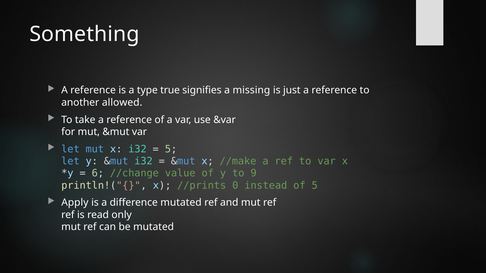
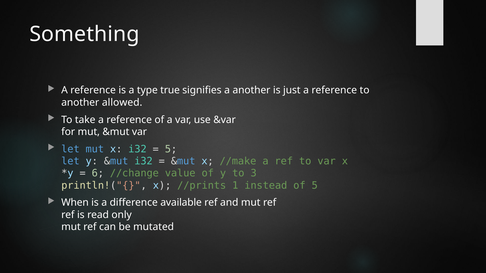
a missing: missing -> another
9: 9 -> 3
0: 0 -> 1
Apply: Apply -> When
difference mutated: mutated -> available
